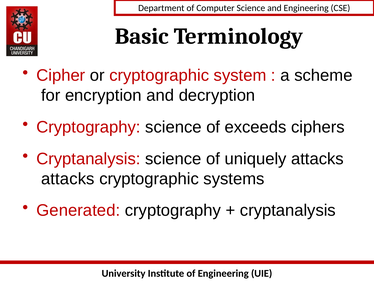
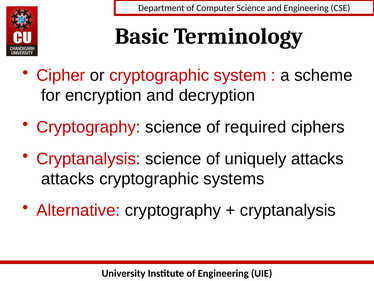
exceeds: exceeds -> required
Generated: Generated -> Alternative
